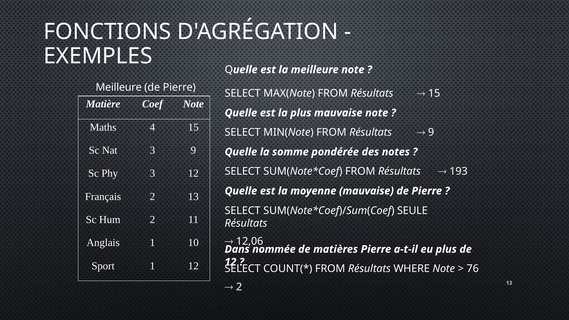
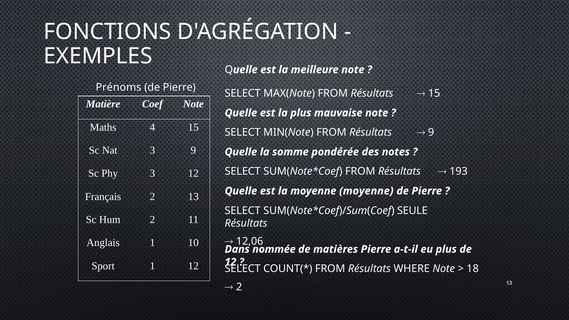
Meilleure at (119, 87): Meilleure -> Prénoms
moyenne mauvaise: mauvaise -> moyenne
76: 76 -> 18
